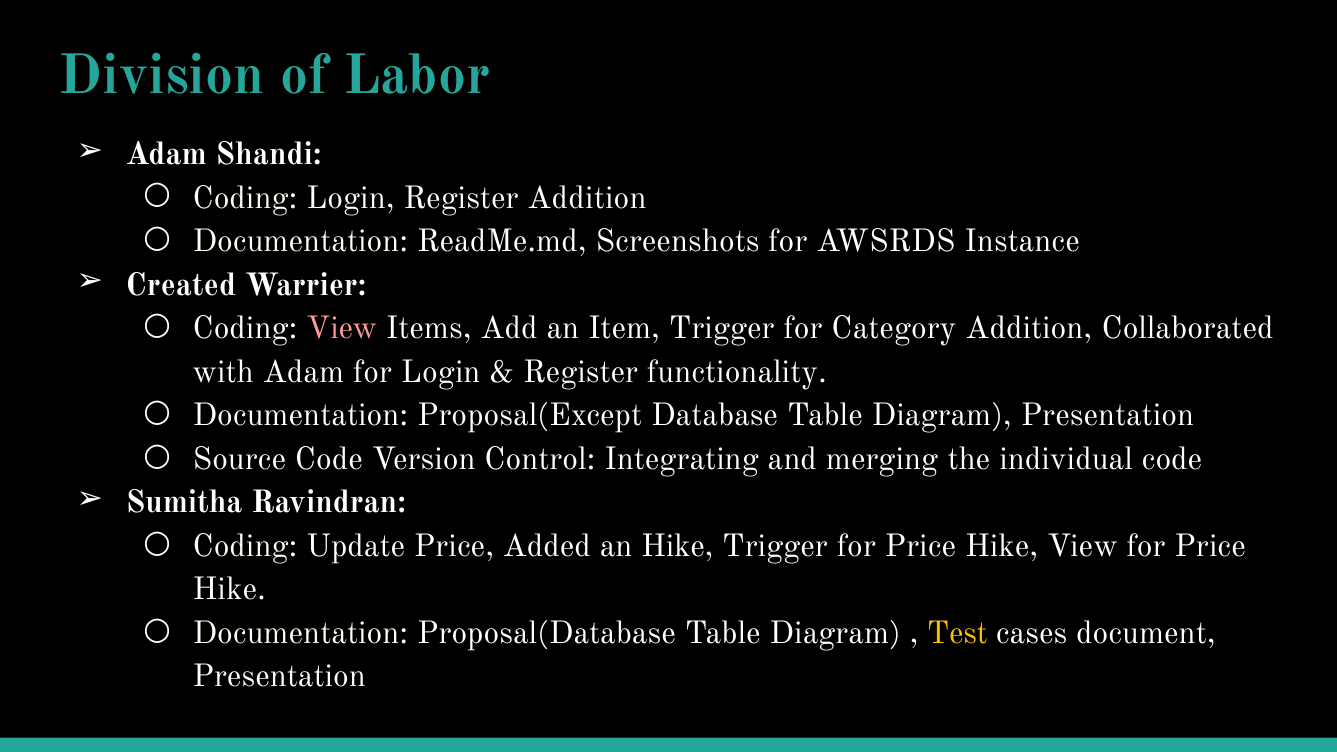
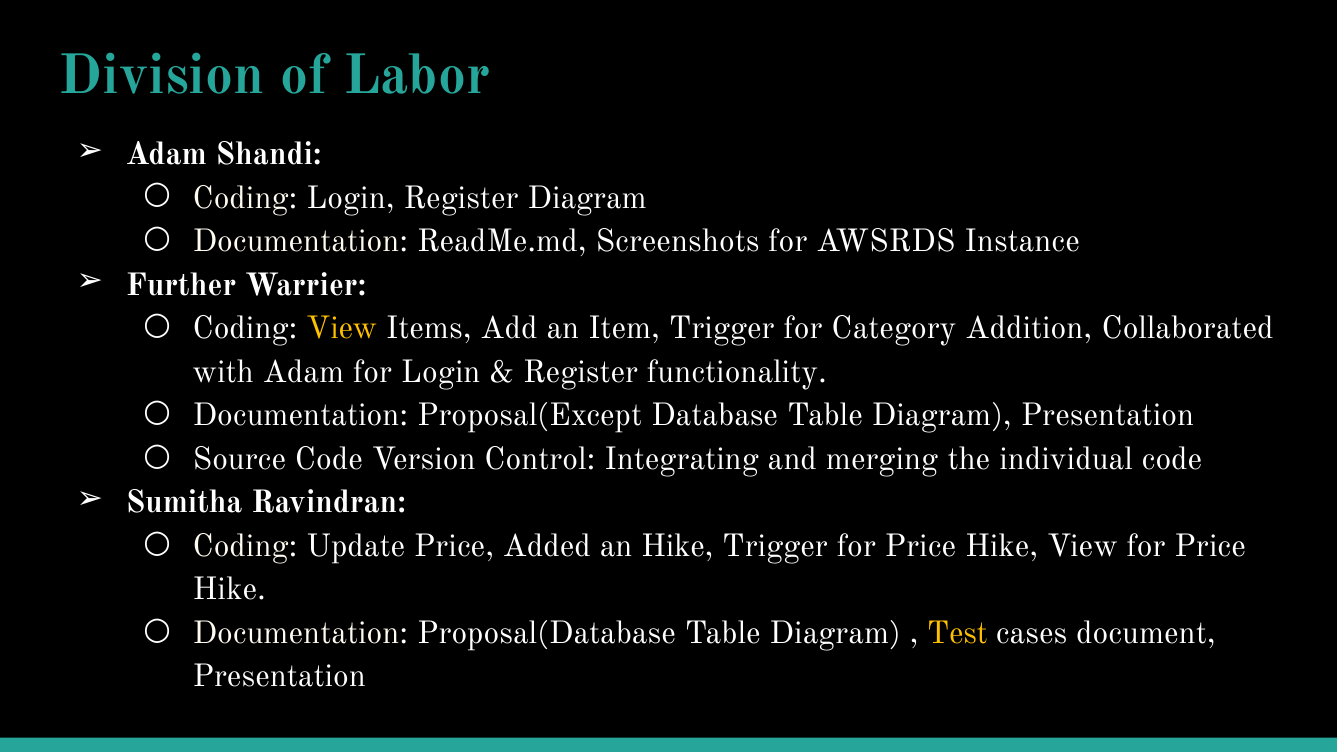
Register Addition: Addition -> Diagram
Created: Created -> Further
View at (342, 328) colour: pink -> yellow
